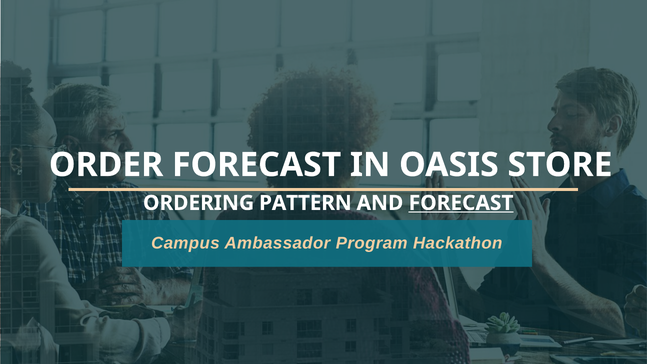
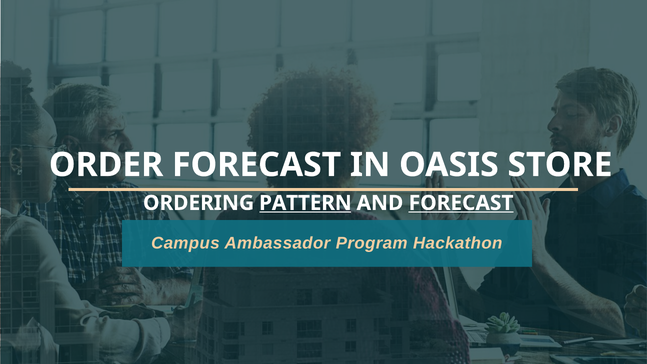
PATTERN underline: none -> present
